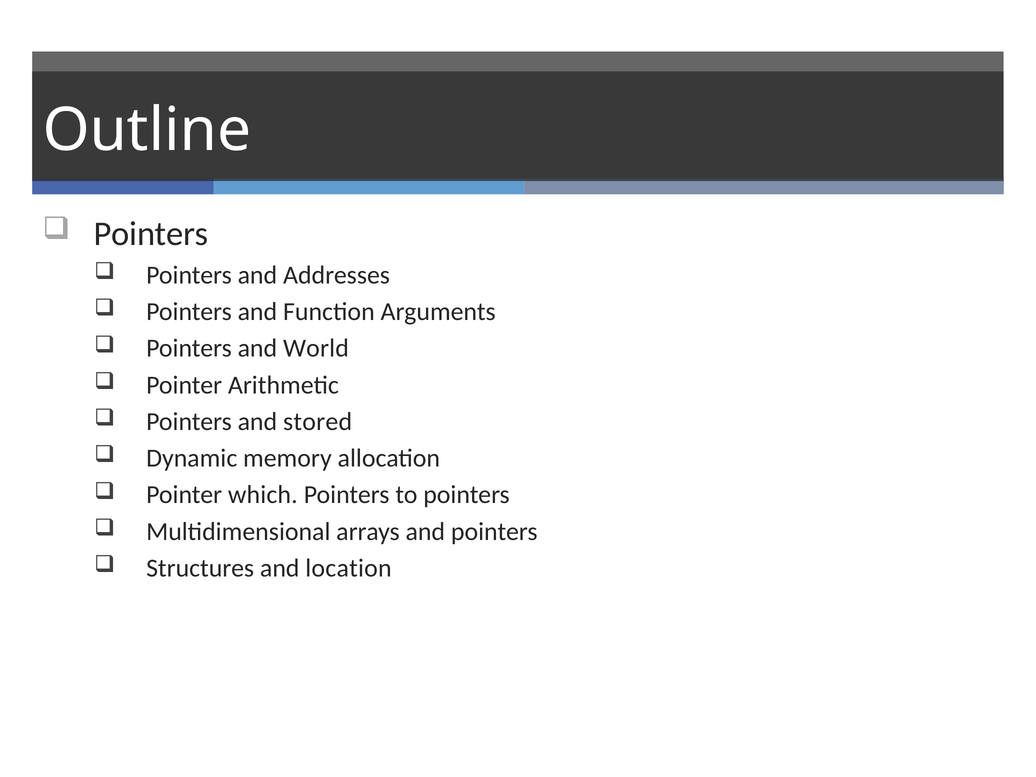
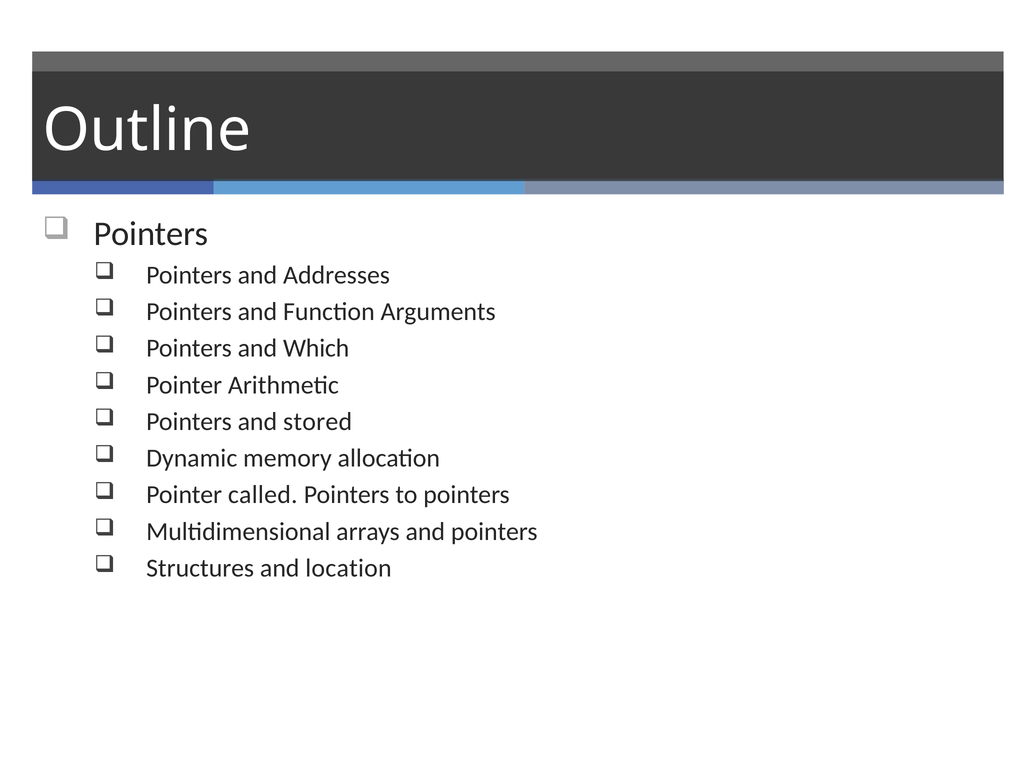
World: World -> Which
which: which -> called
